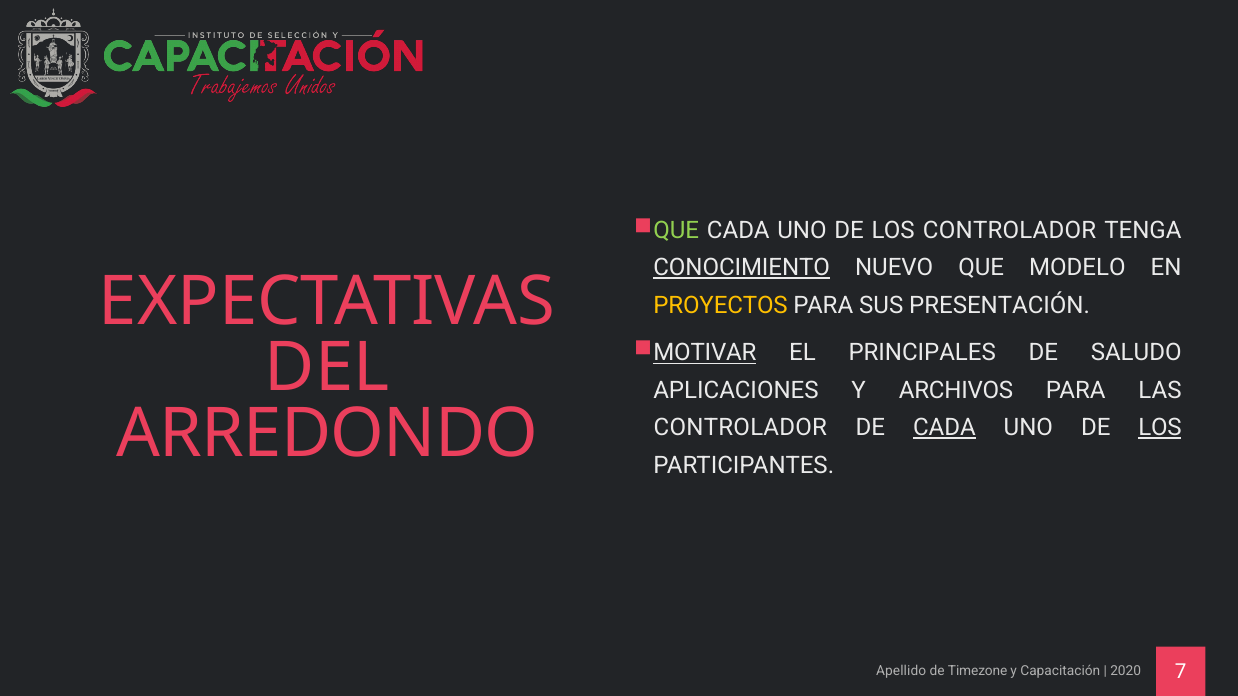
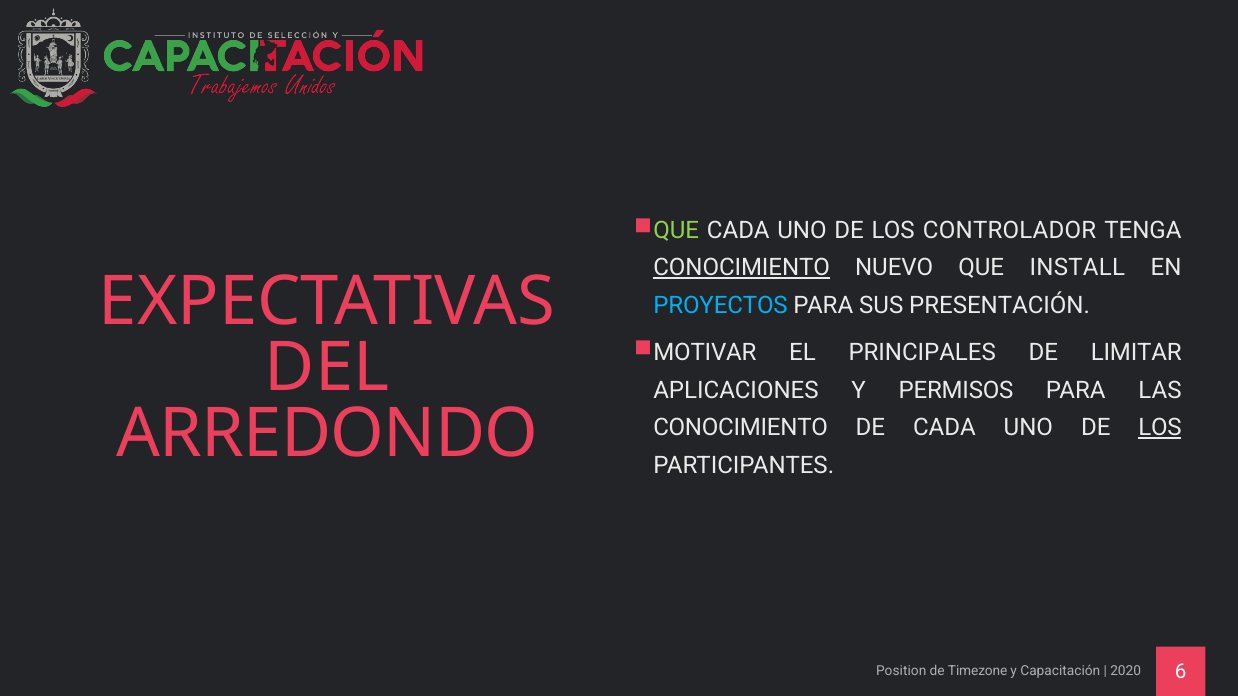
MODELO: MODELO -> INSTALL
PROYECTOS colour: yellow -> light blue
MOTIVAR underline: present -> none
SALUDO: SALUDO -> LIMITAR
ARCHIVOS: ARCHIVOS -> PERMISOS
CONTROLADOR at (740, 428): CONTROLADOR -> CONOCIMIENTO
CADA at (944, 428) underline: present -> none
Apellido: Apellido -> Position
7: 7 -> 6
